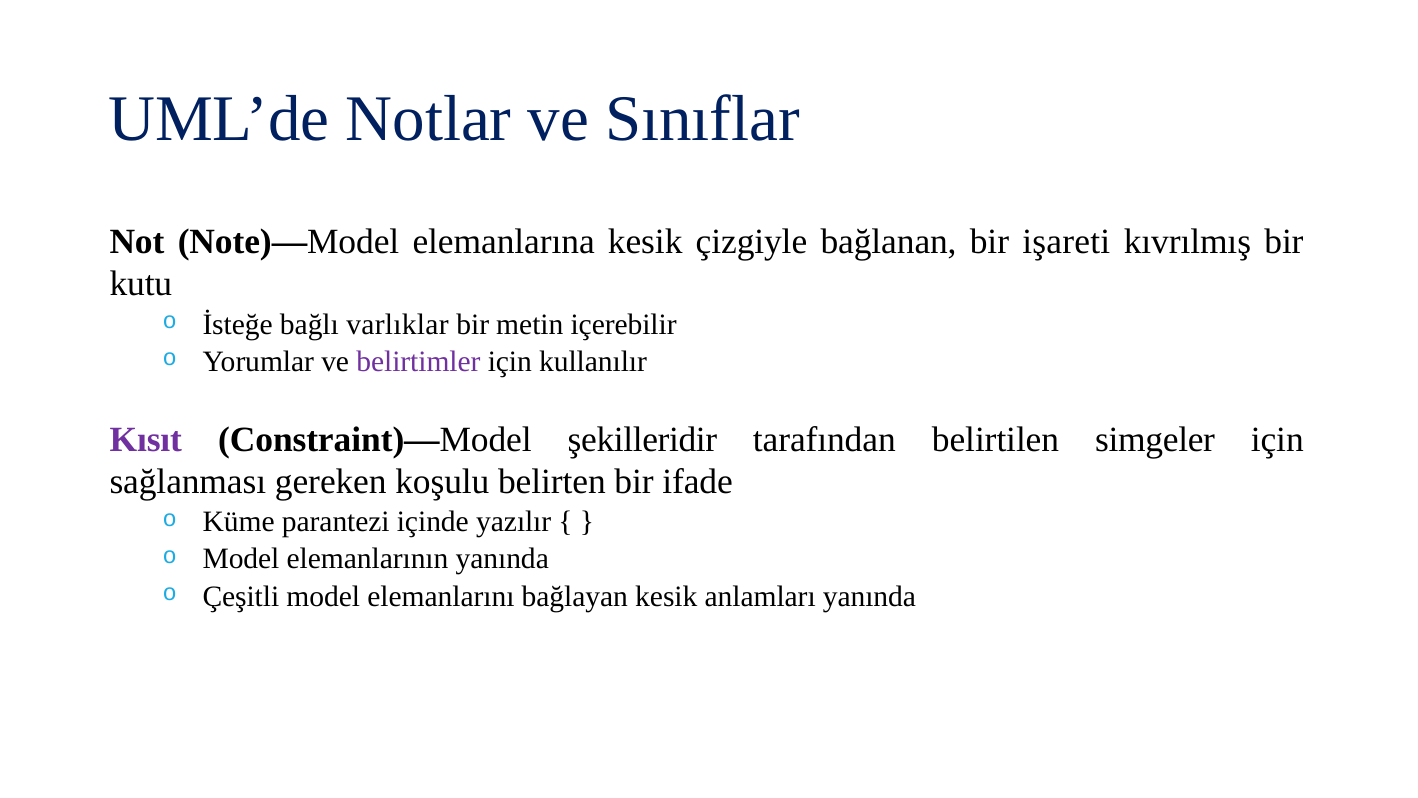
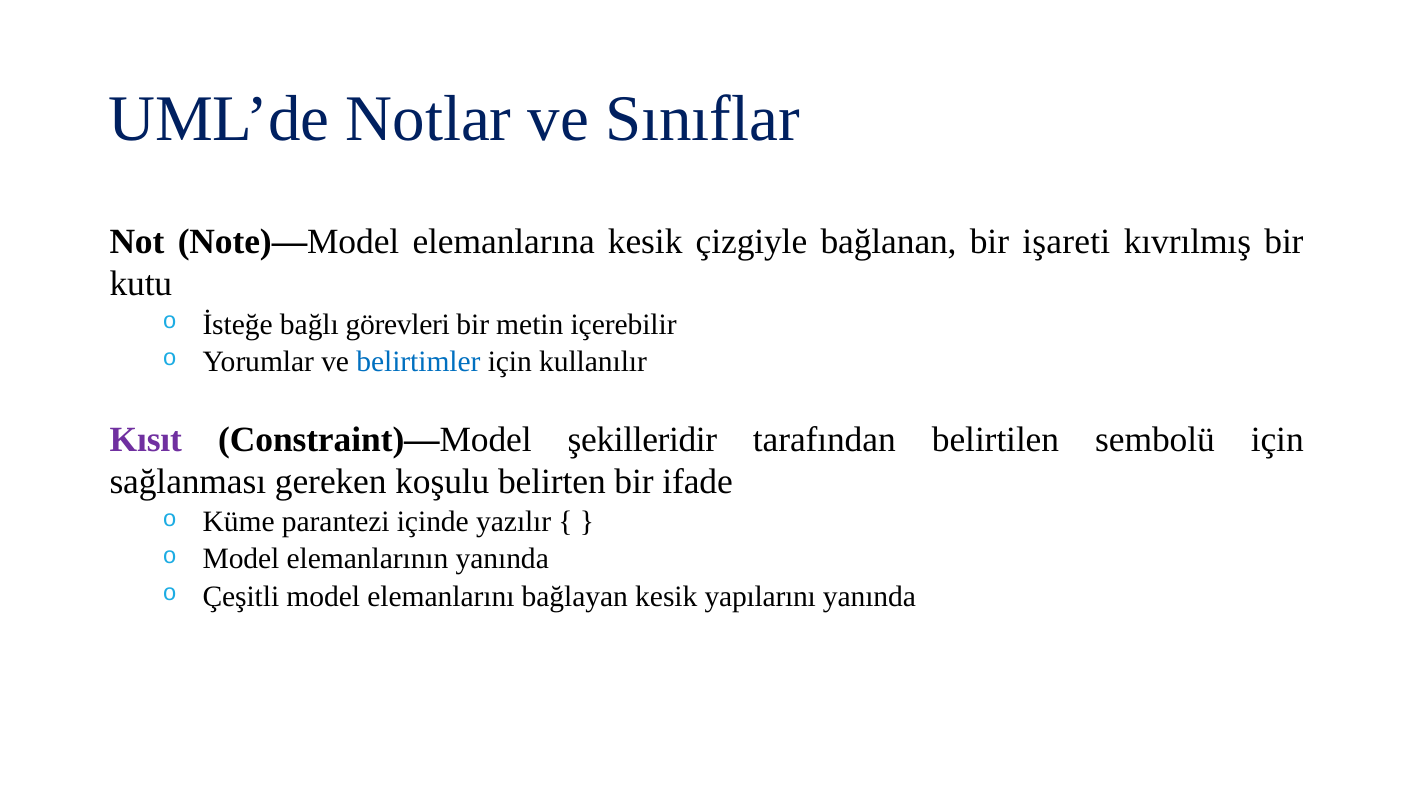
varlıklar: varlıklar -> görevleri
belirtimler colour: purple -> blue
simgeler: simgeler -> sembolü
anlamları: anlamları -> yapılarını
